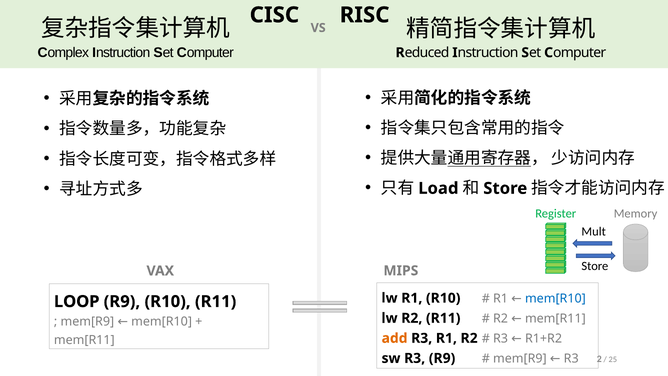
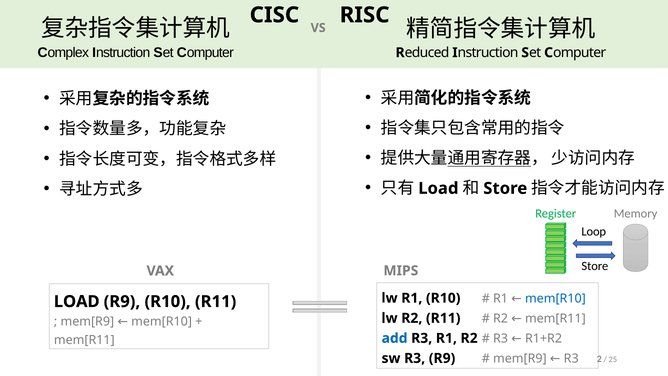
Mult: Mult -> Loop
LOOP at (77, 301): LOOP -> LOAD
add colour: orange -> blue
